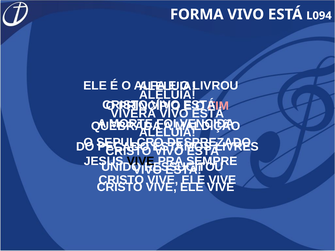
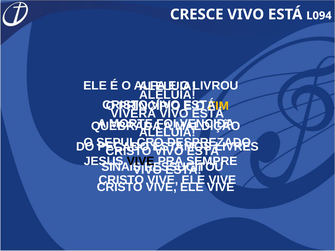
FORMA: FORMA -> CRESCE
FIM colour: pink -> yellow
UNIDO: UNIDO -> SINAIS
